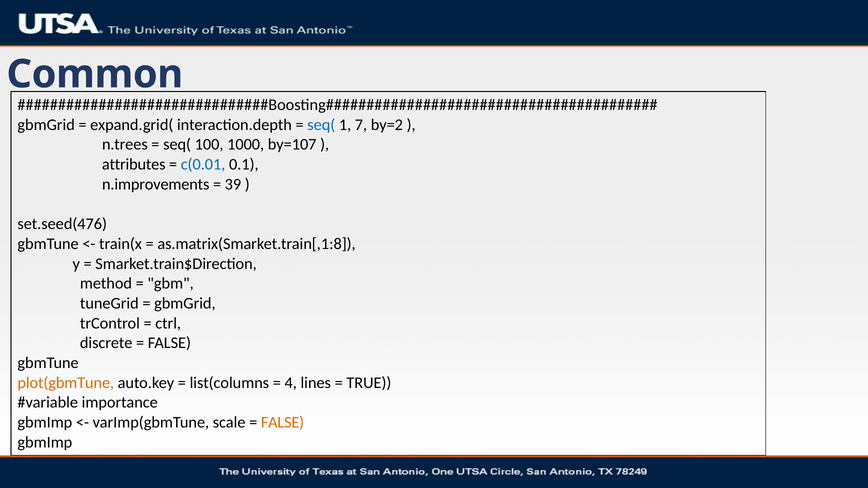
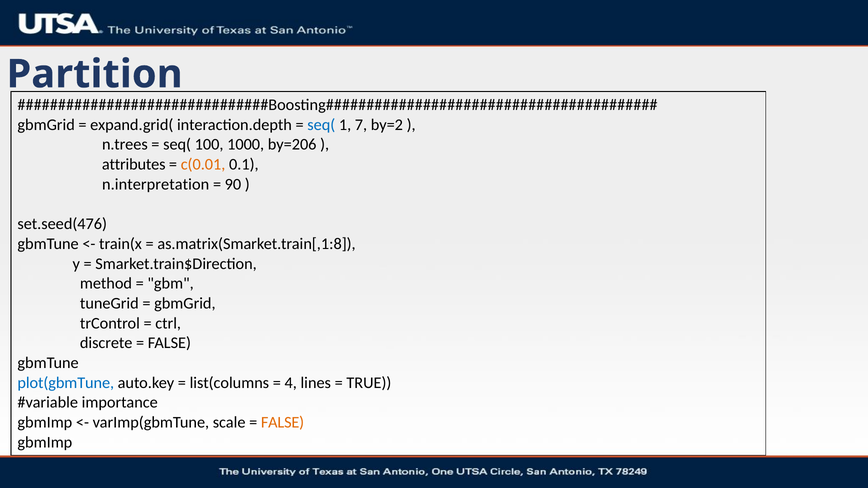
Common: Common -> Partition
by=107: by=107 -> by=206
c(0.01 colour: blue -> orange
n.improvements: n.improvements -> n.interpretation
39: 39 -> 90
plot(gbmTune colour: orange -> blue
